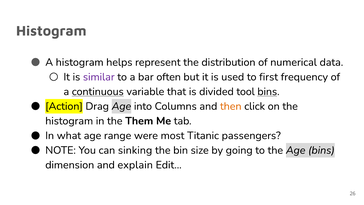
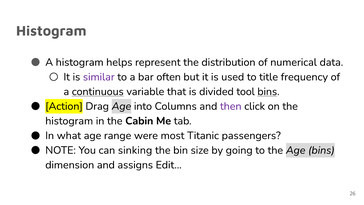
first: first -> title
then colour: orange -> purple
Them: Them -> Cabin
explain: explain -> assigns
